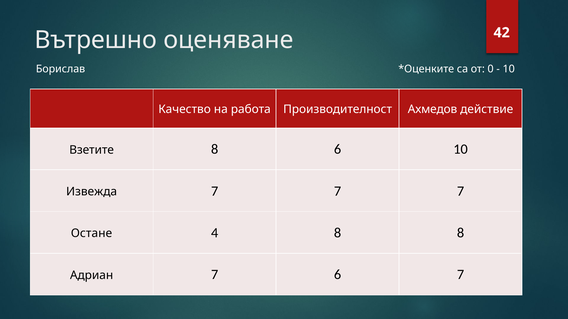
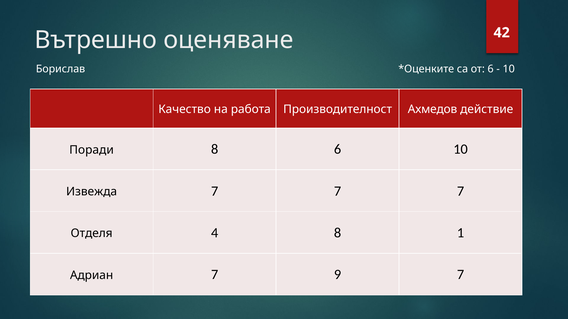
от 0: 0 -> 6
Взетите: Взетите -> Поради
Остане: Остане -> Отделя
8 8: 8 -> 1
7 6: 6 -> 9
